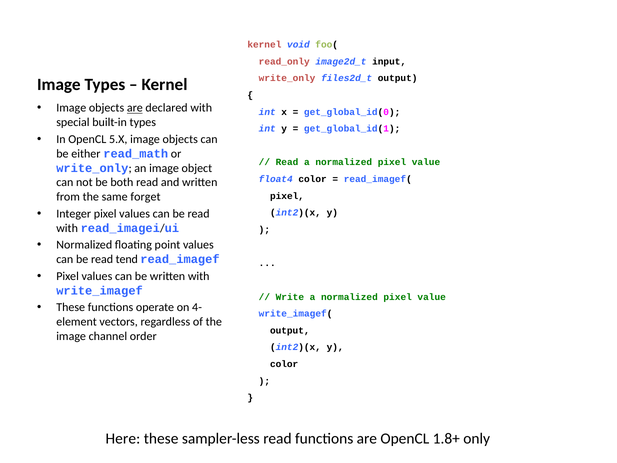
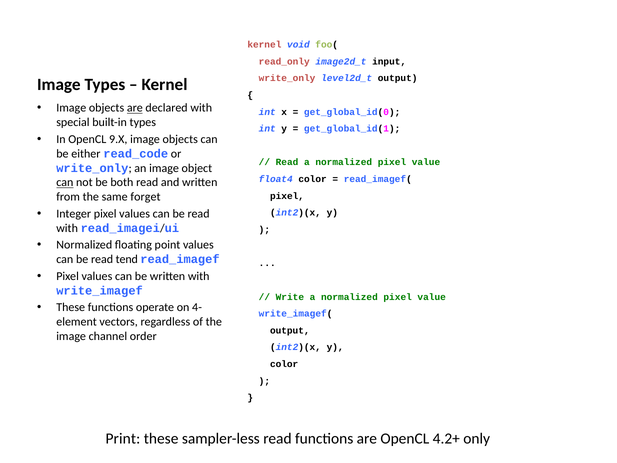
files2d_t: files2d_t -> level2d_t
5.X: 5.X -> 9.X
read_math: read_math -> read_code
can at (65, 182) underline: none -> present
Here: Here -> Print
1.8+: 1.8+ -> 4.2+
